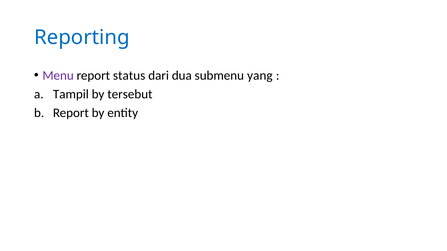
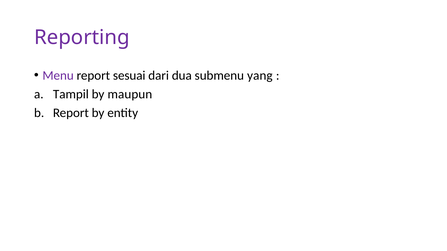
Reporting colour: blue -> purple
status: status -> sesuai
tersebut: tersebut -> maupun
